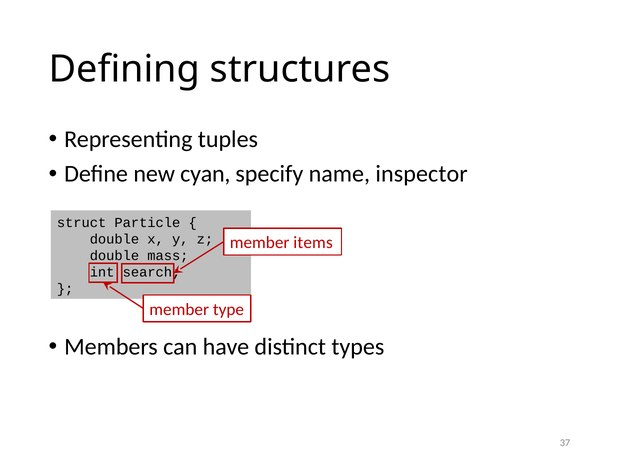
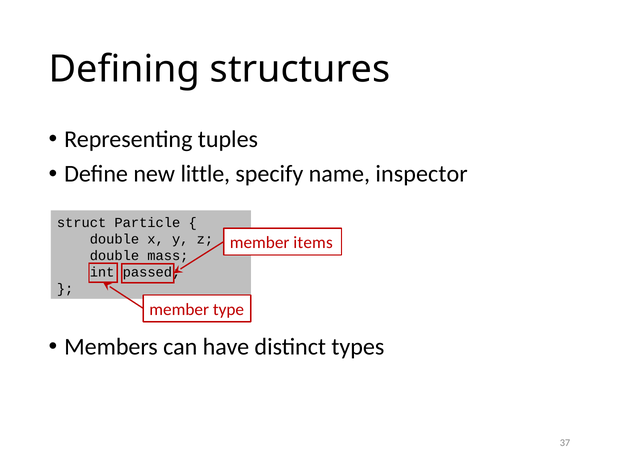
cyan: cyan -> little
search: search -> passed
